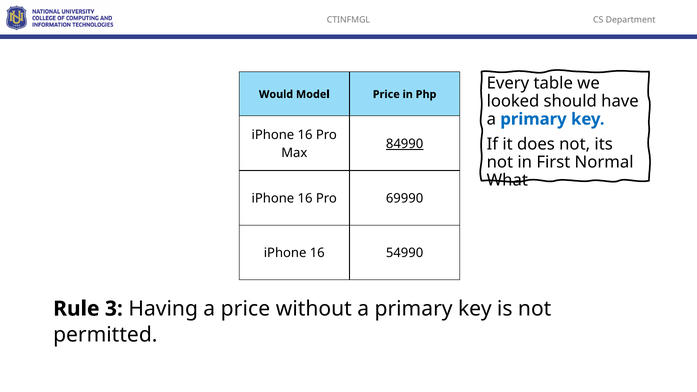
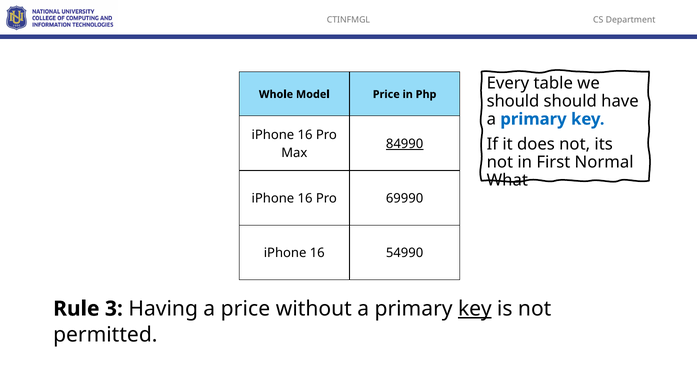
Would: Would -> Whole
looked at (513, 101): looked -> should
key at (475, 309) underline: none -> present
